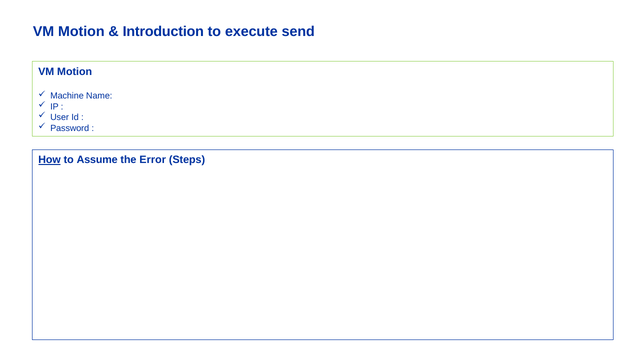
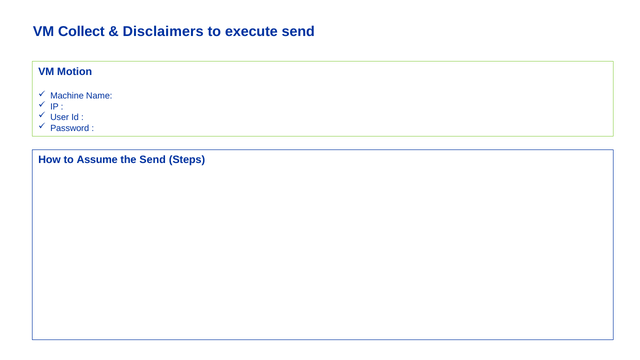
Motion at (81, 31): Motion -> Collect
Introduction: Introduction -> Disclaimers
How underline: present -> none
the Error: Error -> Send
